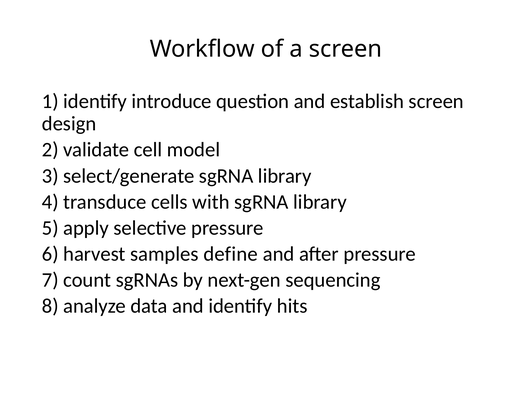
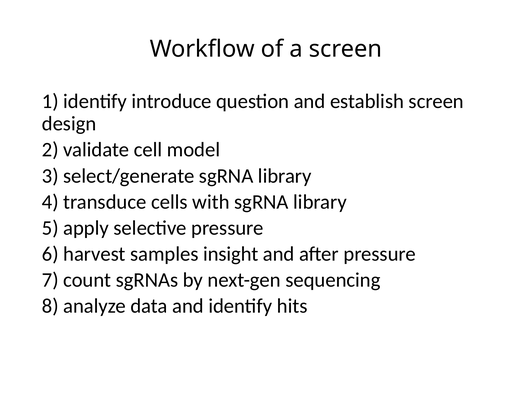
define: define -> insight
